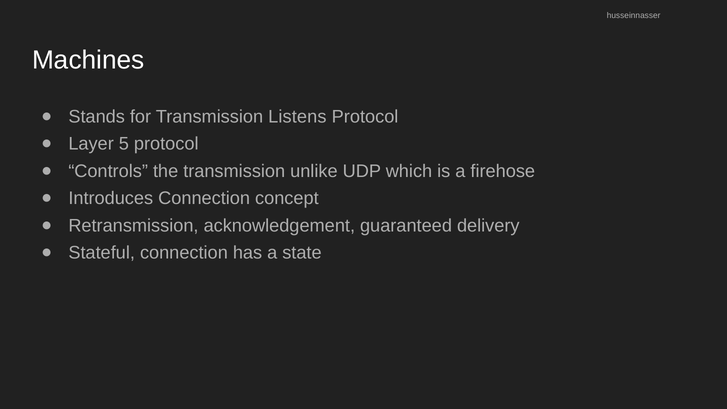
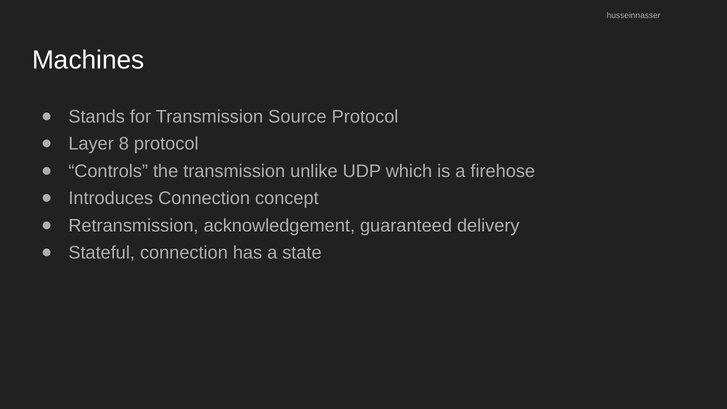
Listens: Listens -> Source
5: 5 -> 8
